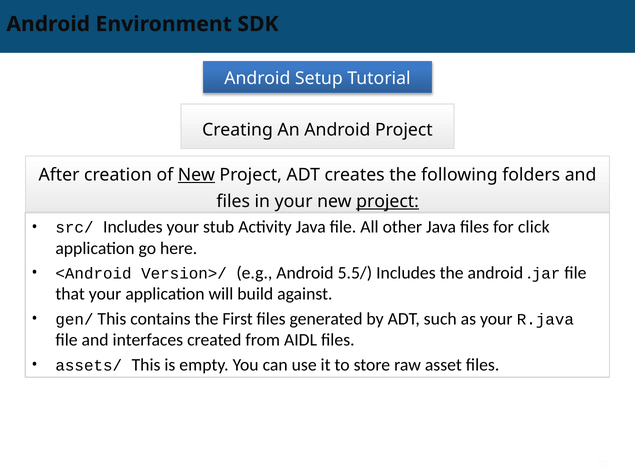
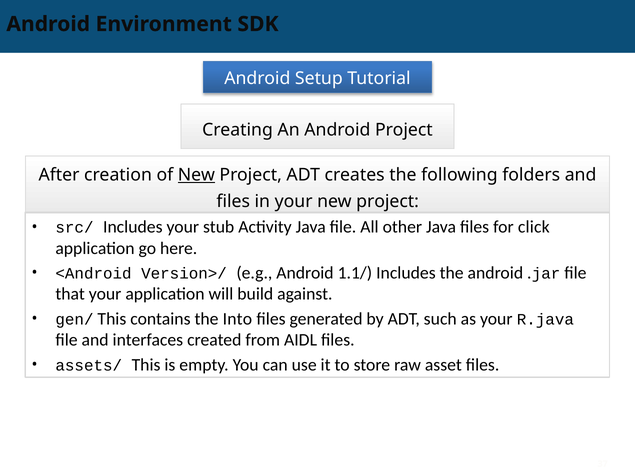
project at (388, 202) underline: present -> none
5.5/: 5.5/ -> 1.1/
First: First -> Into
